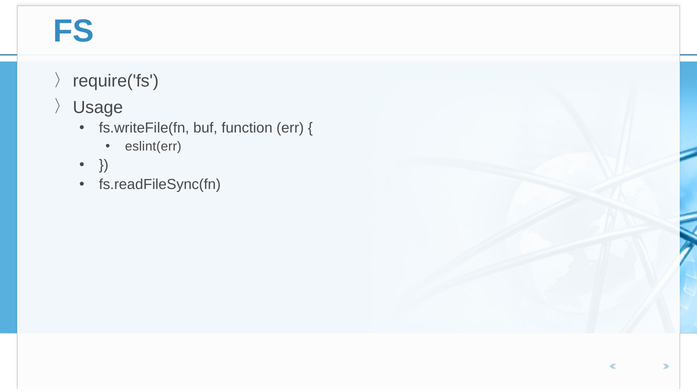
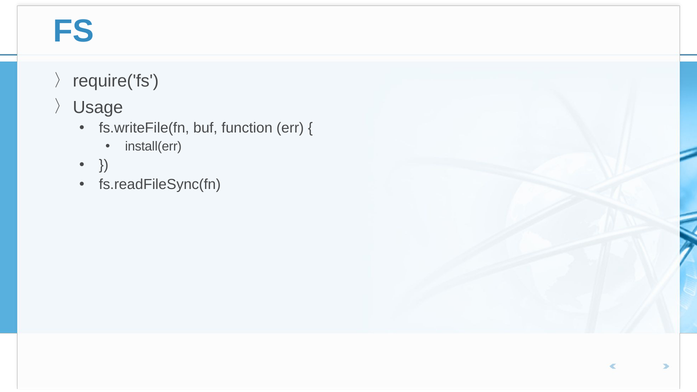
eslint(err: eslint(err -> install(err
